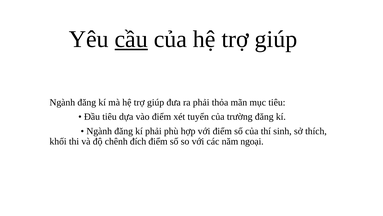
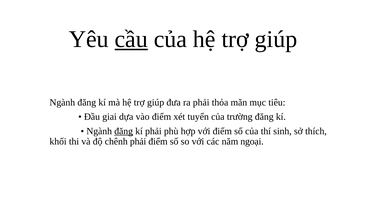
Đầu tiêu: tiêu -> giai
đăng at (124, 131) underline: none -> present
chênh đích: đích -> phải
